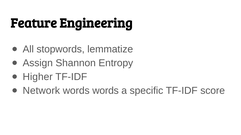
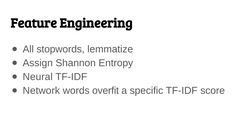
Higher: Higher -> Neural
words words: words -> overfit
